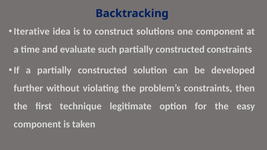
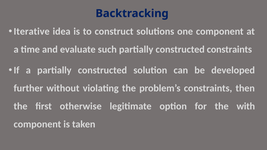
technique: technique -> otherwise
easy: easy -> with
